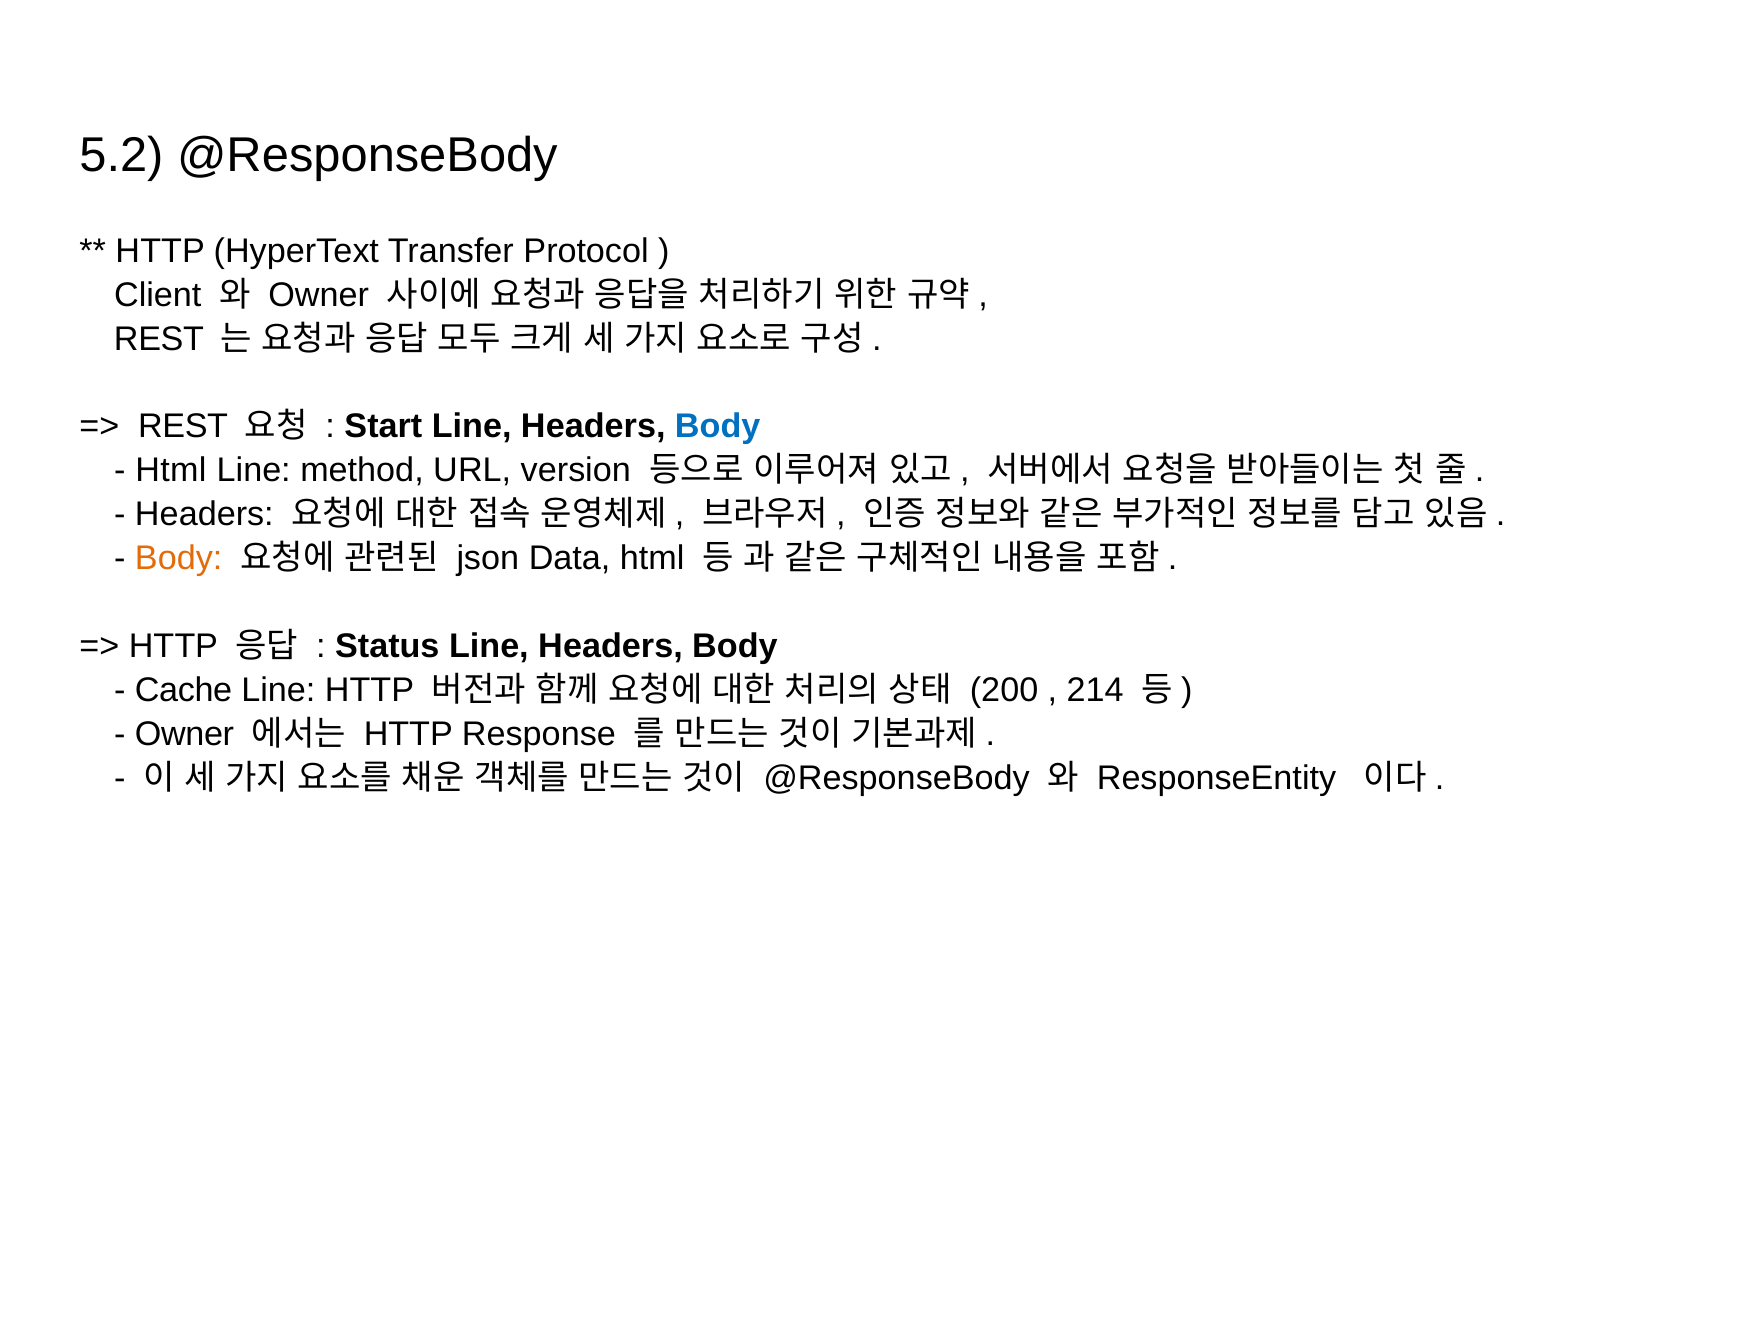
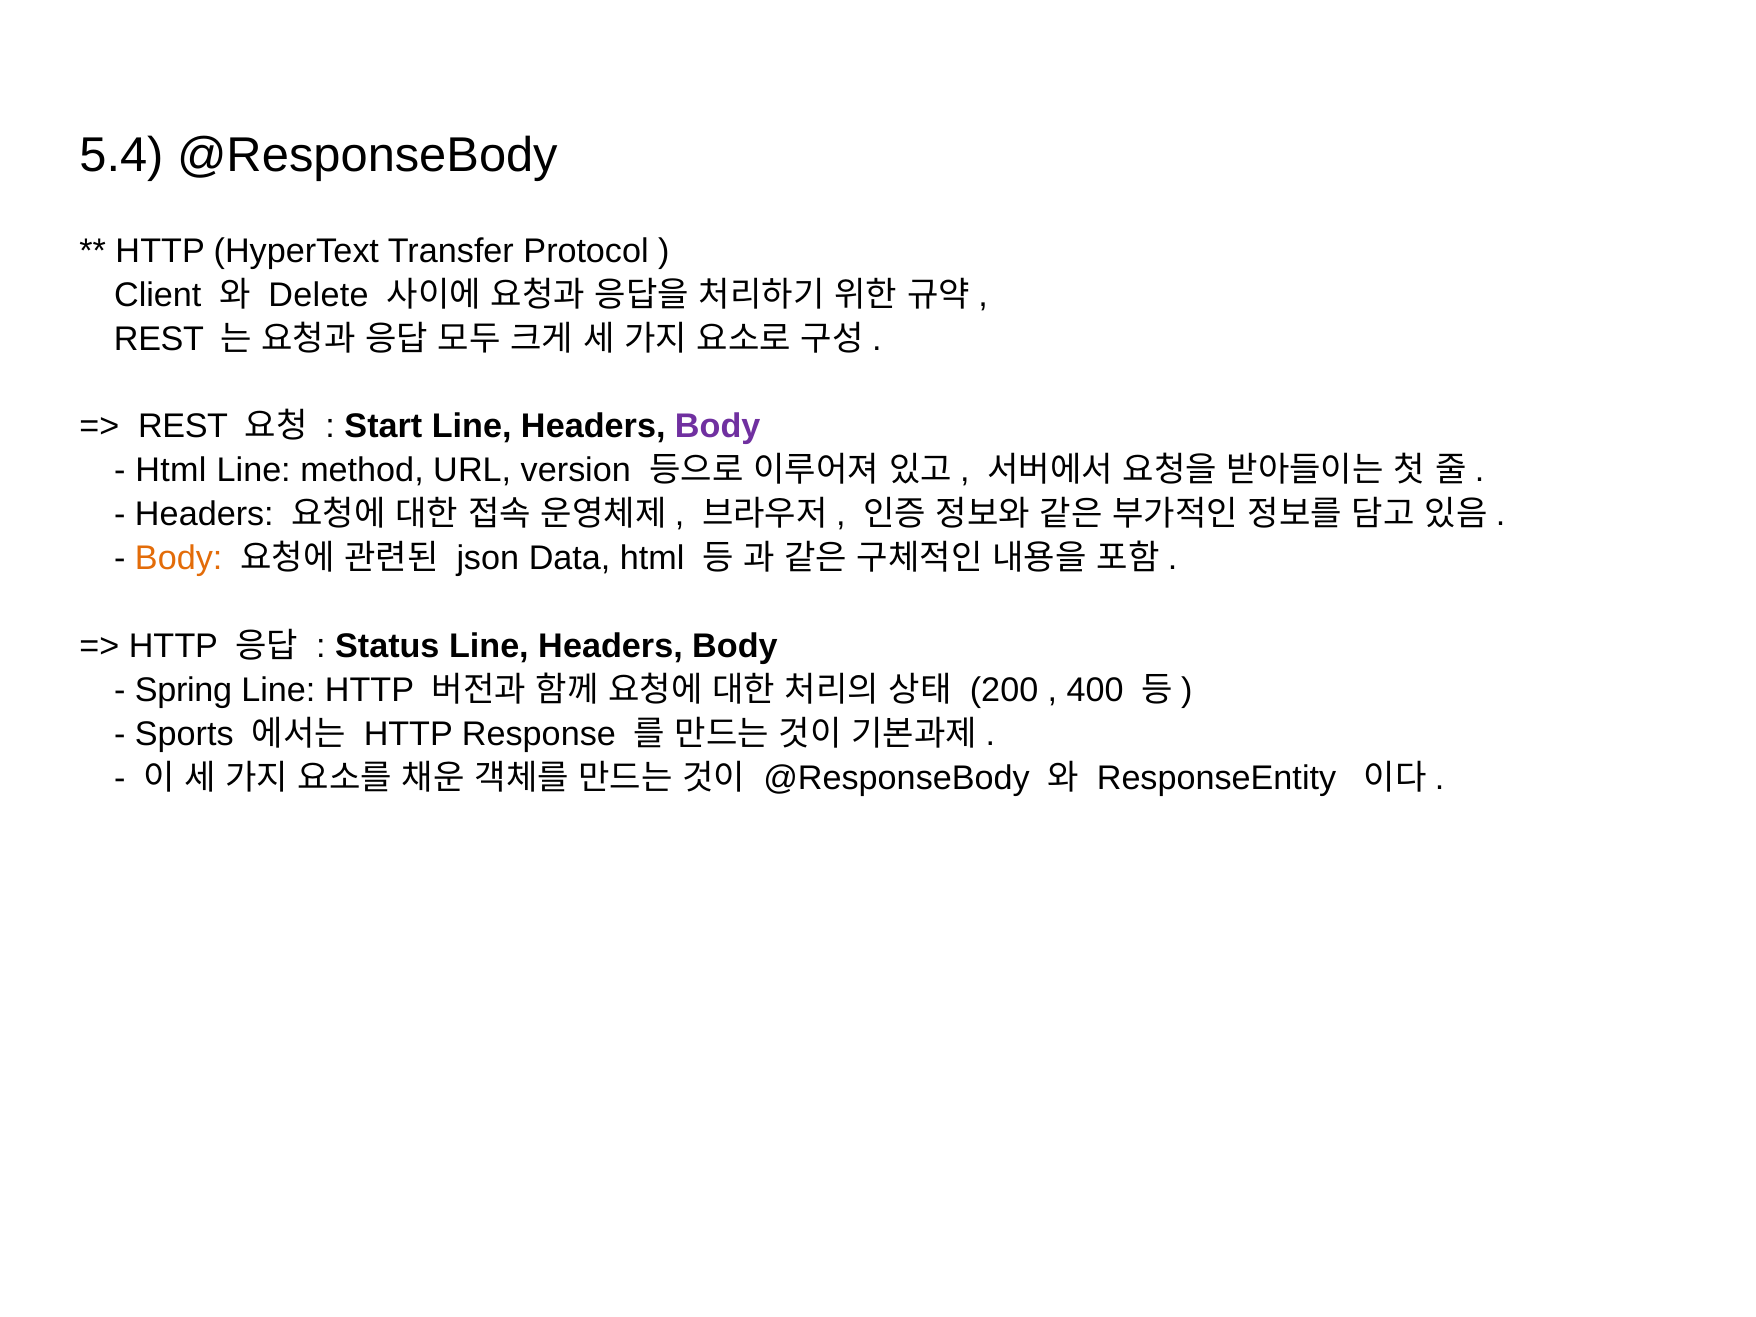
5.2: 5.2 -> 5.4
Owner at (319, 295): Owner -> Delete
Body at (718, 427) colour: blue -> purple
Cache: Cache -> Spring
214: 214 -> 400
Owner at (184, 734): Owner -> Sports
